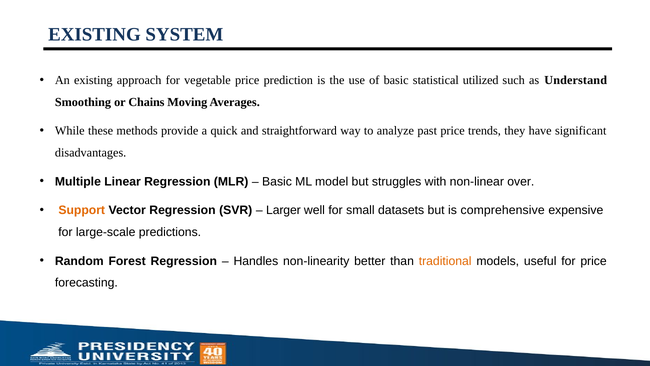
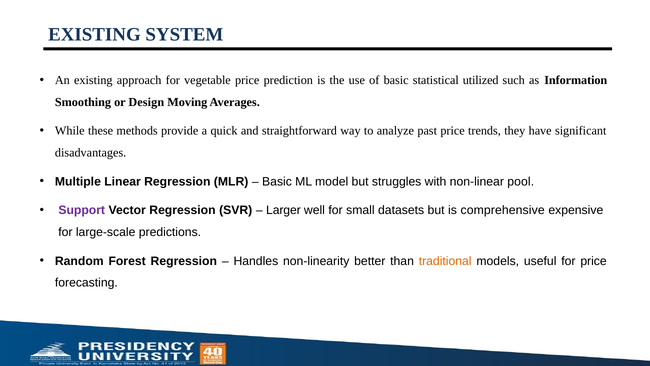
Understand: Understand -> Information
Chains: Chains -> Design
over: over -> pool
Support colour: orange -> purple
